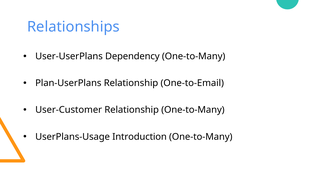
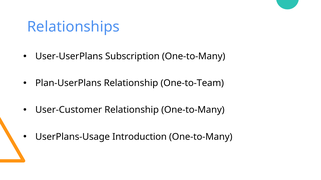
Dependency: Dependency -> Subscription
One-to-Email: One-to-Email -> One-to-Team
